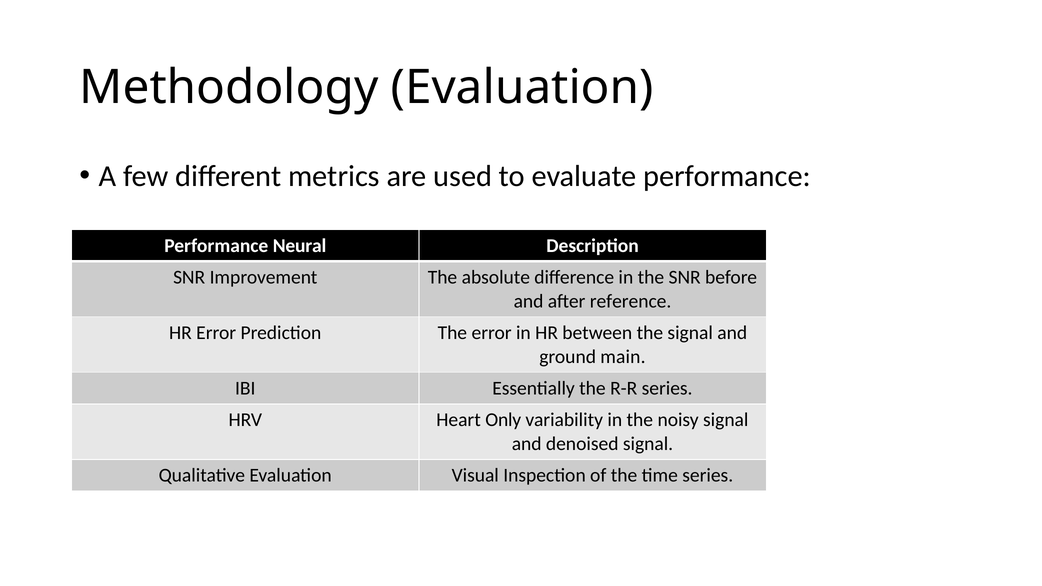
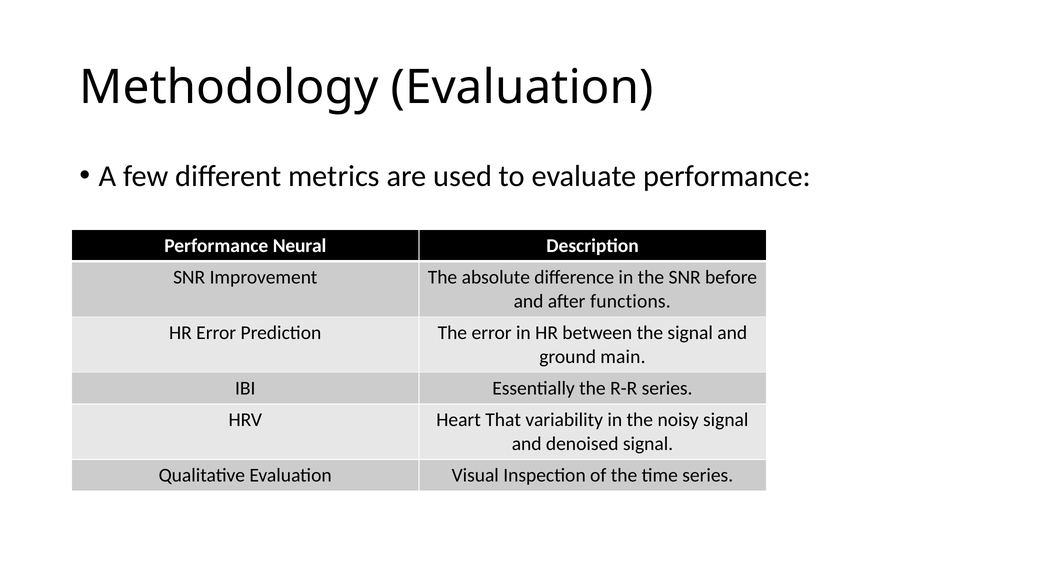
reference: reference -> functions
Only: Only -> That
